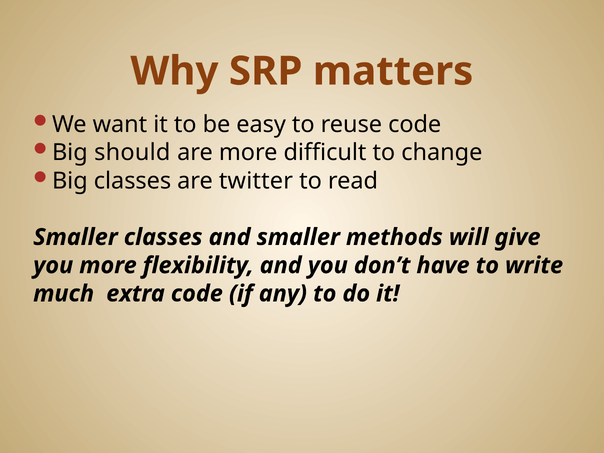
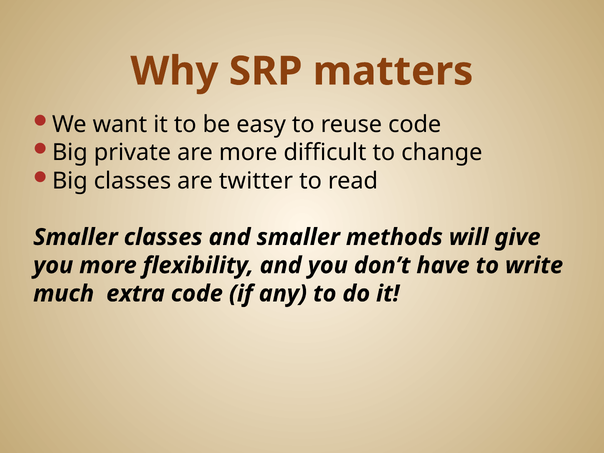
should: should -> private
